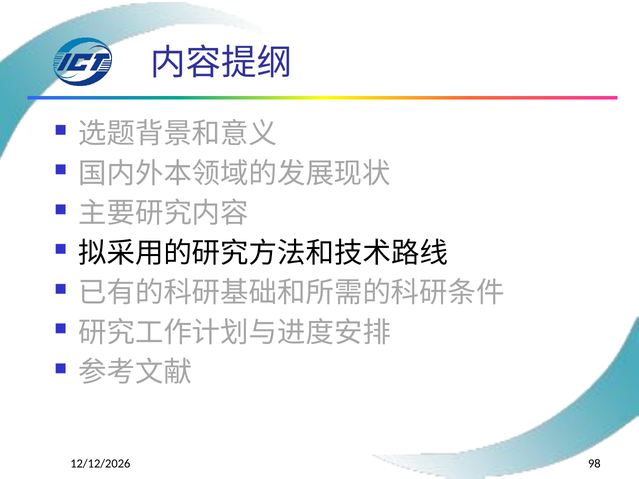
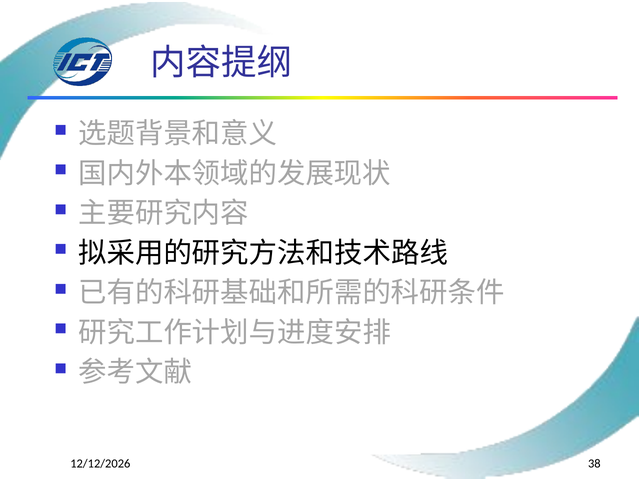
98: 98 -> 38
